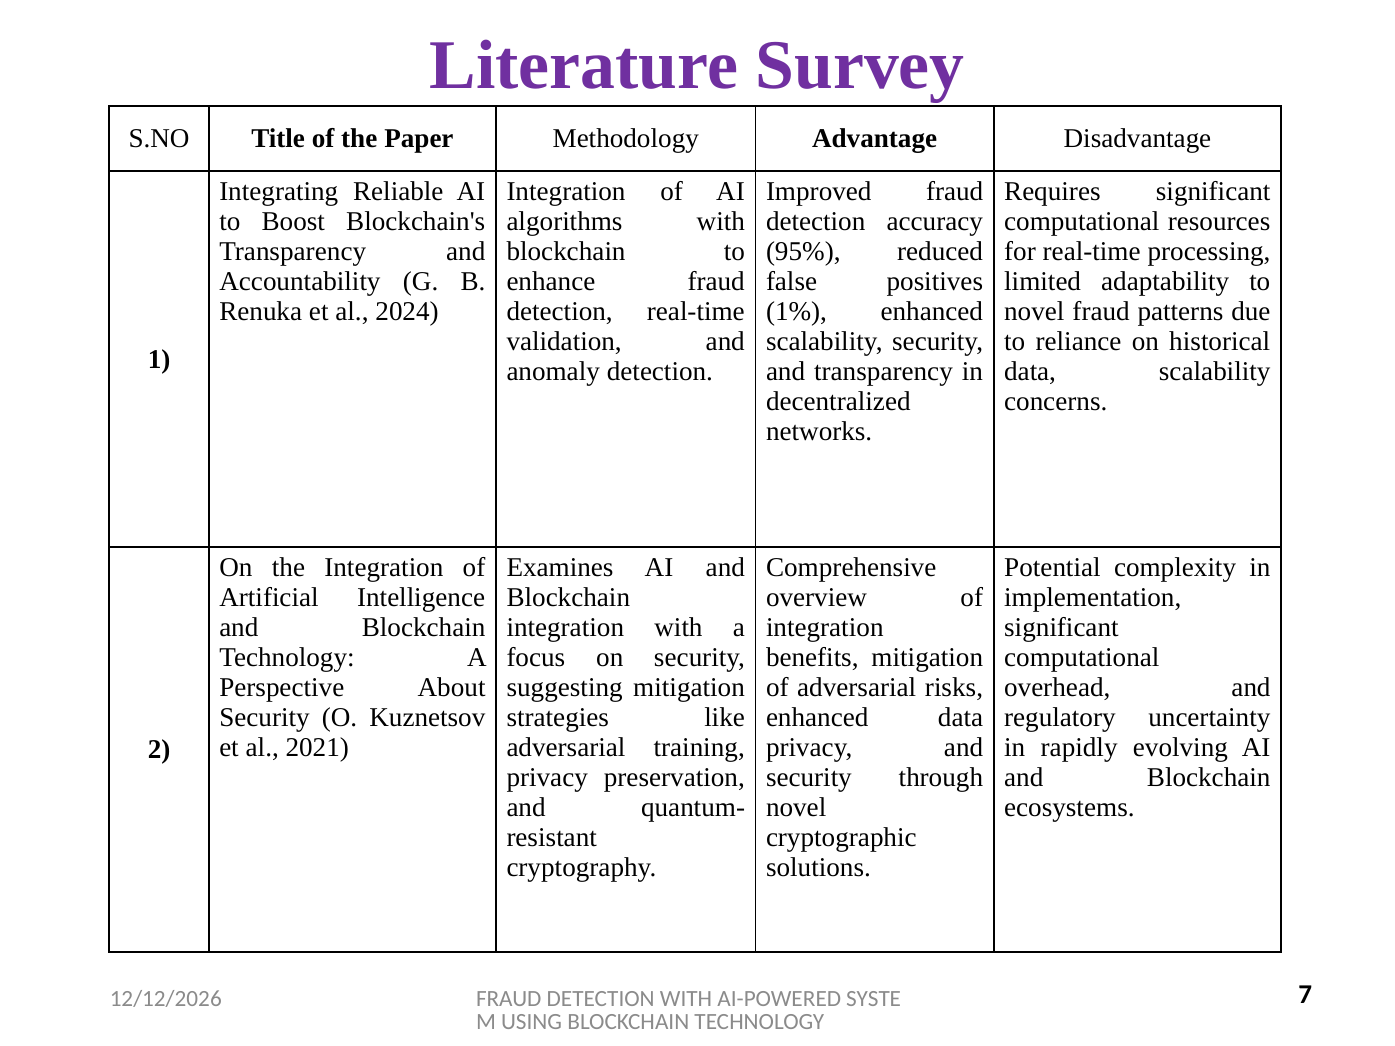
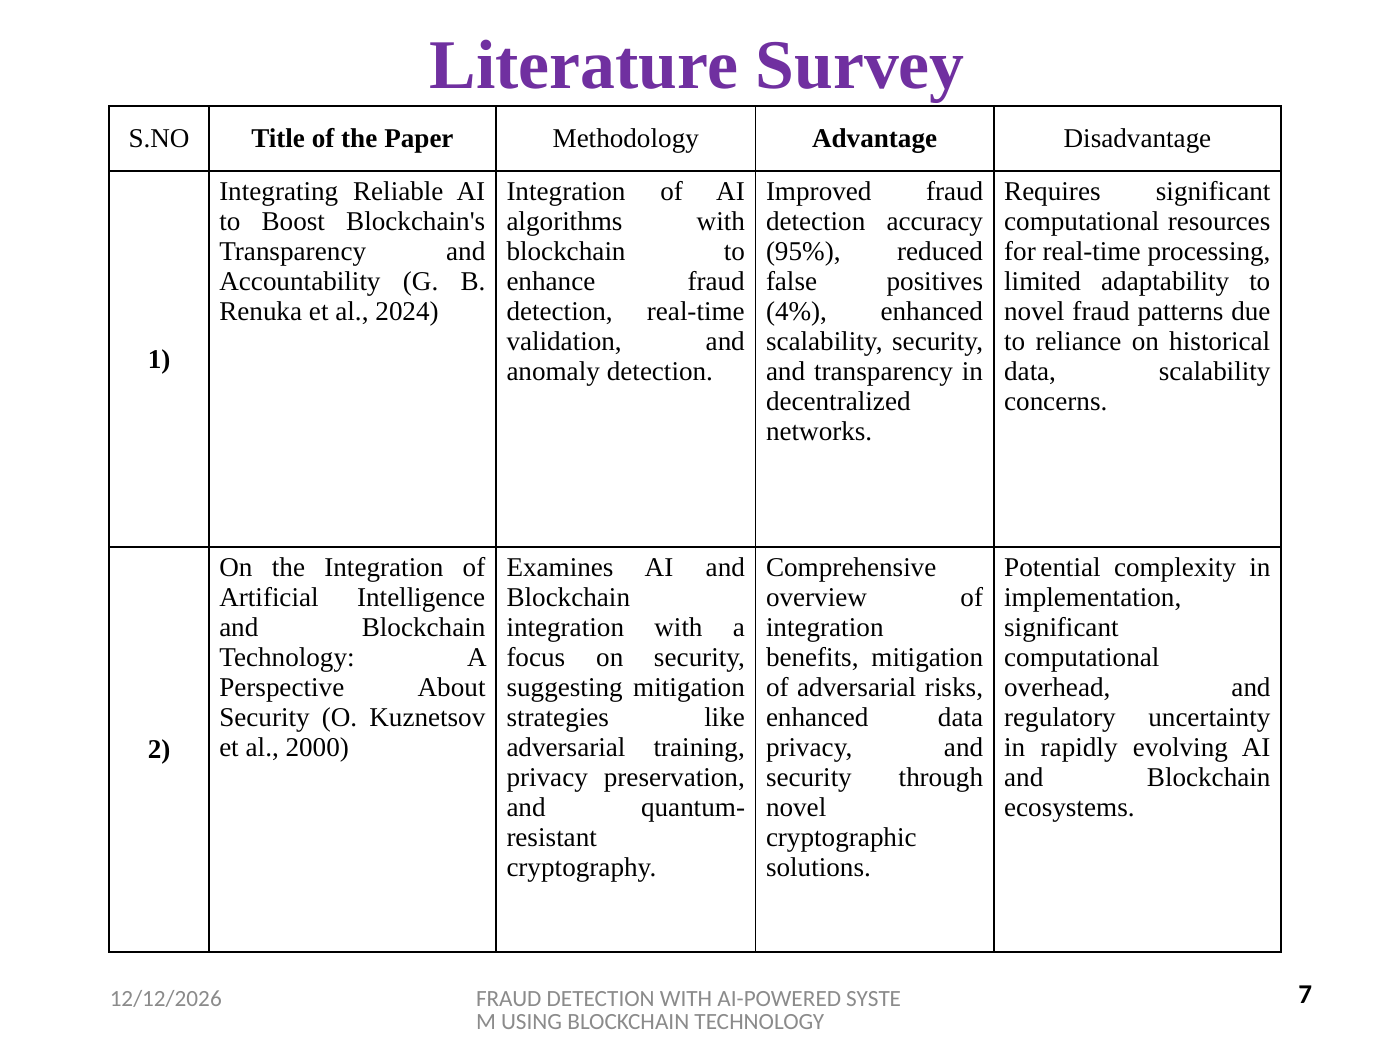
1%: 1% -> 4%
2021: 2021 -> 2000
